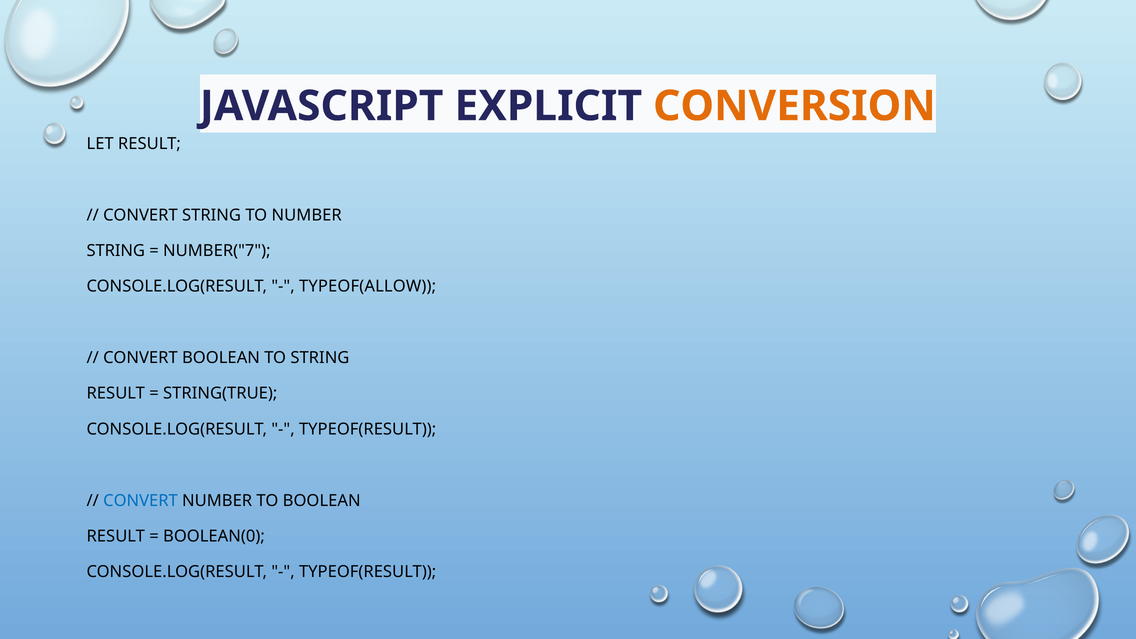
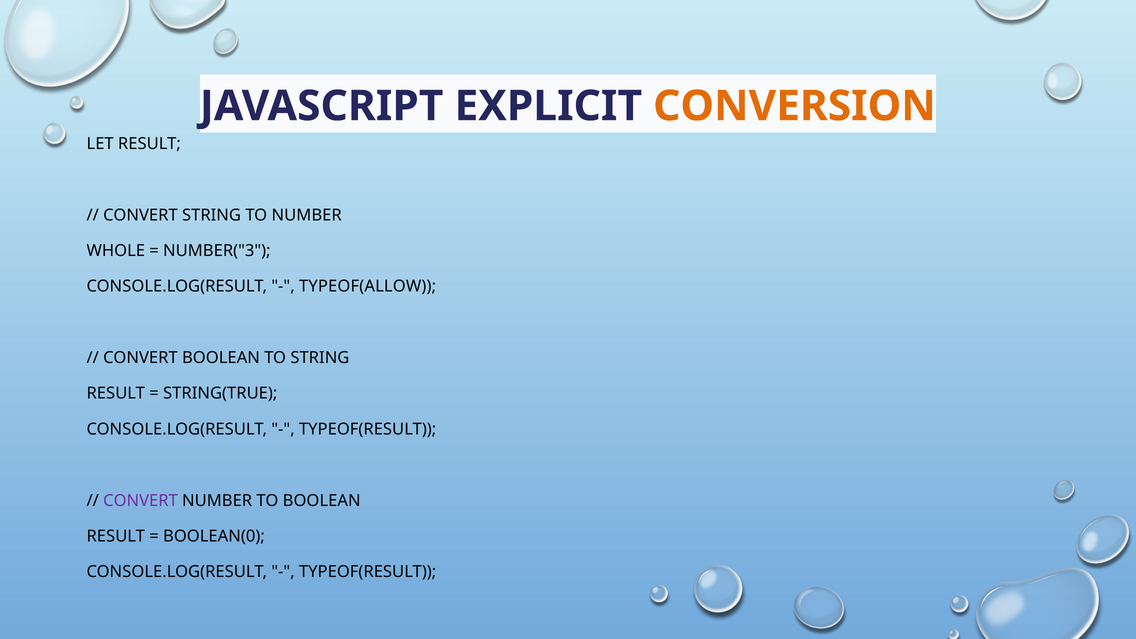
STRING at (116, 251): STRING -> WHOLE
NUMBER("7: NUMBER("7 -> NUMBER("3
CONVERT at (140, 501) colour: blue -> purple
